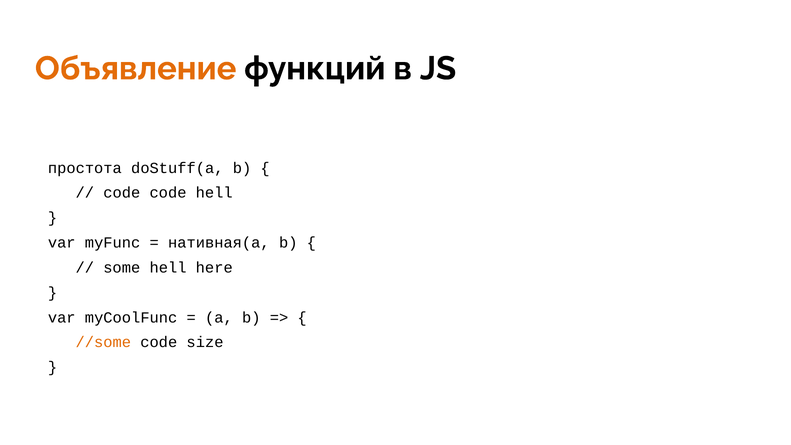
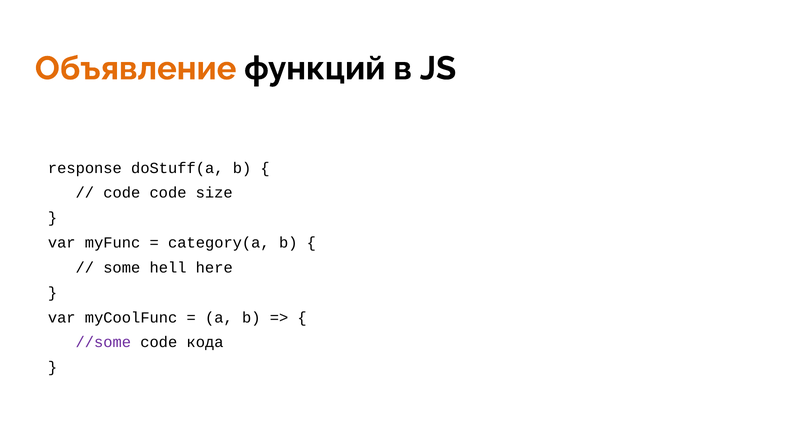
простота: простота -> response
code hell: hell -> size
нативная(a: нативная(a -> category(a
//some colour: orange -> purple
size: size -> кода
